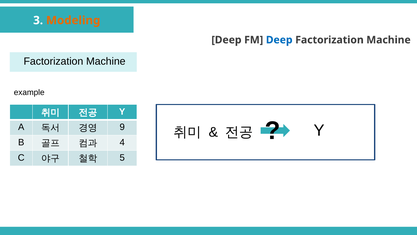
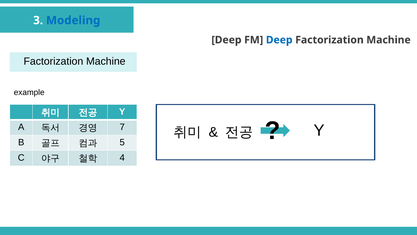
Modeling colour: orange -> blue
9: 9 -> 7
4: 4 -> 5
5: 5 -> 4
